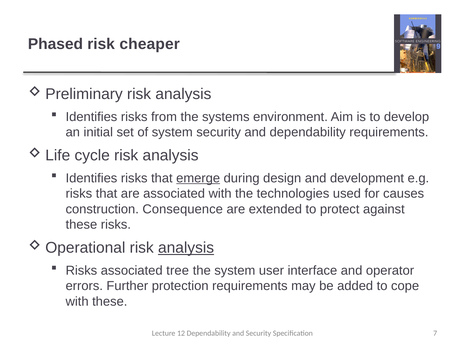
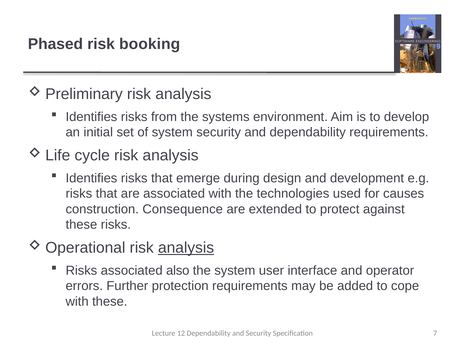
cheaper: cheaper -> booking
emerge underline: present -> none
tree: tree -> also
